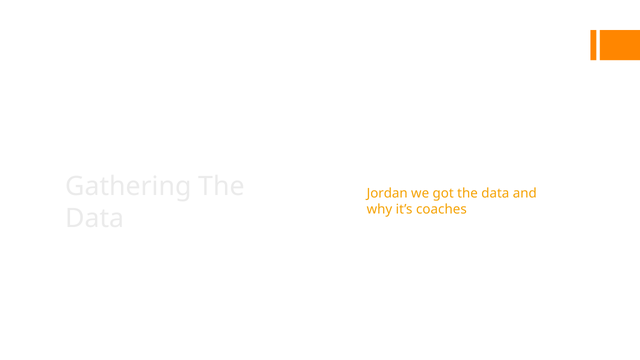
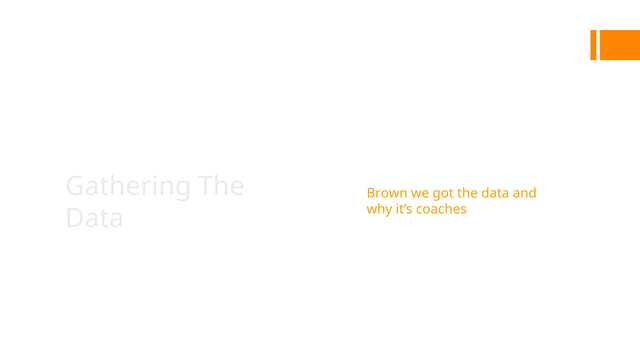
Jordan: Jordan -> Brown
